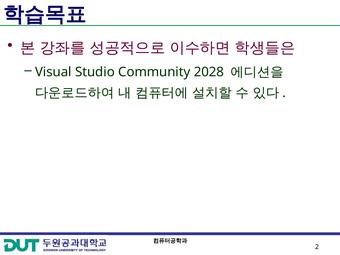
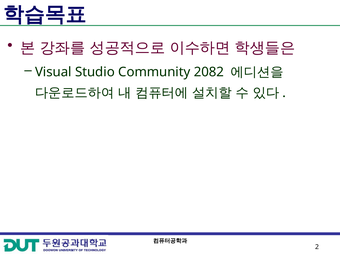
2028: 2028 -> 2082
